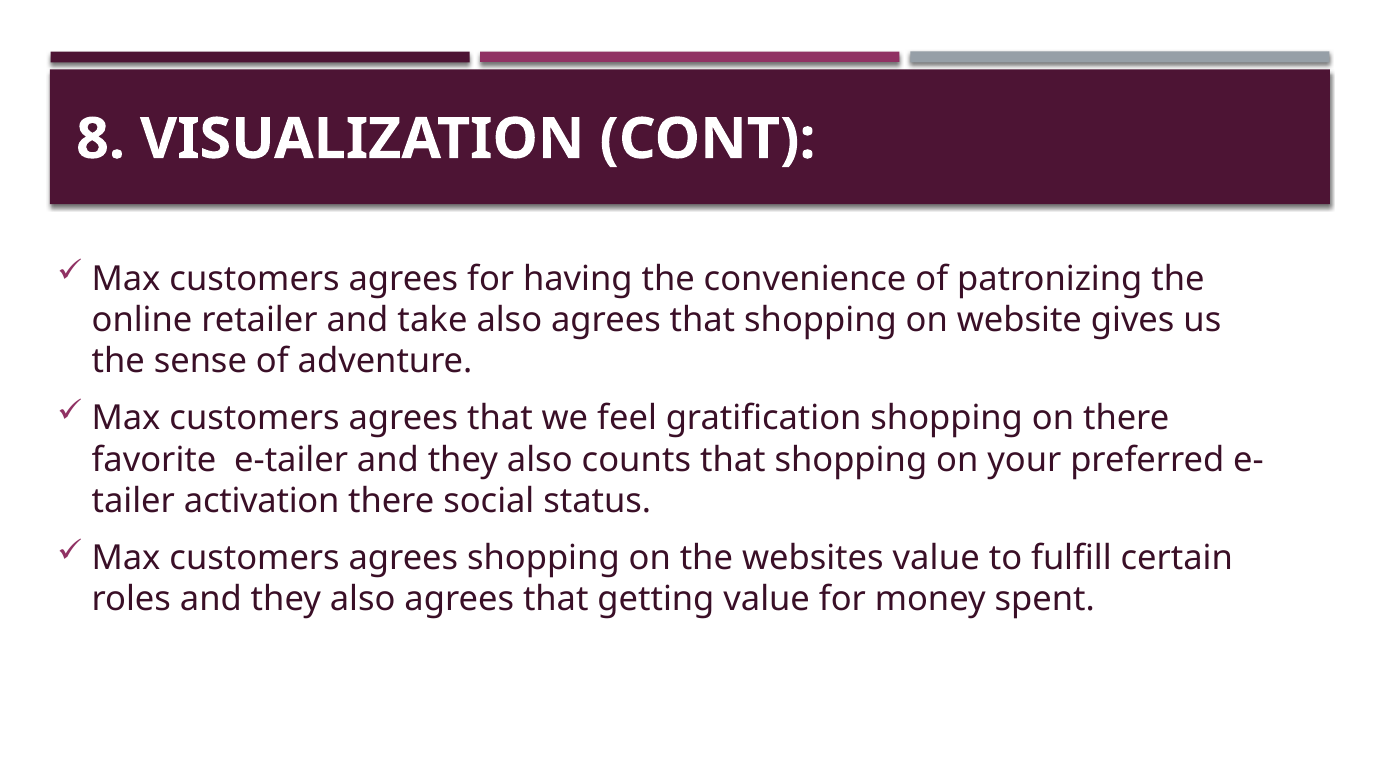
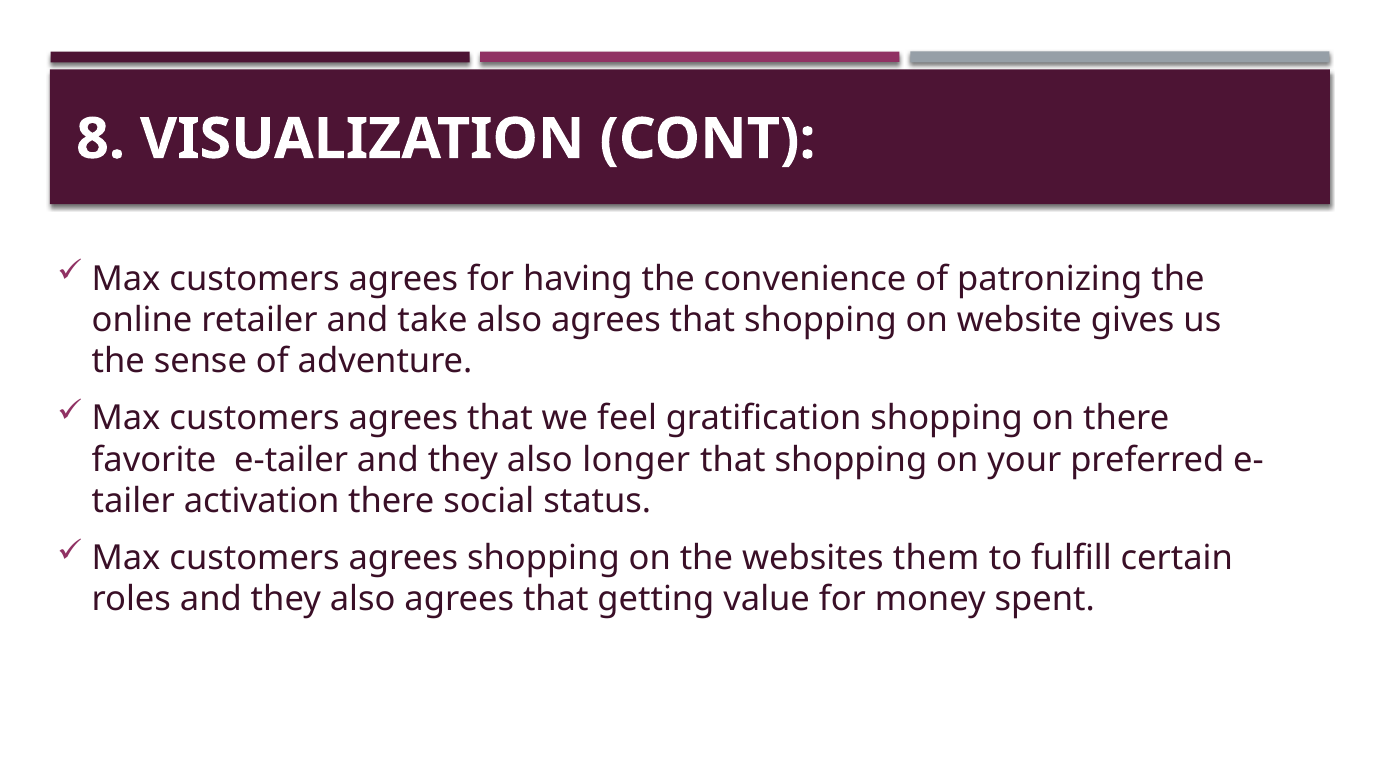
counts: counts -> longer
websites value: value -> them
